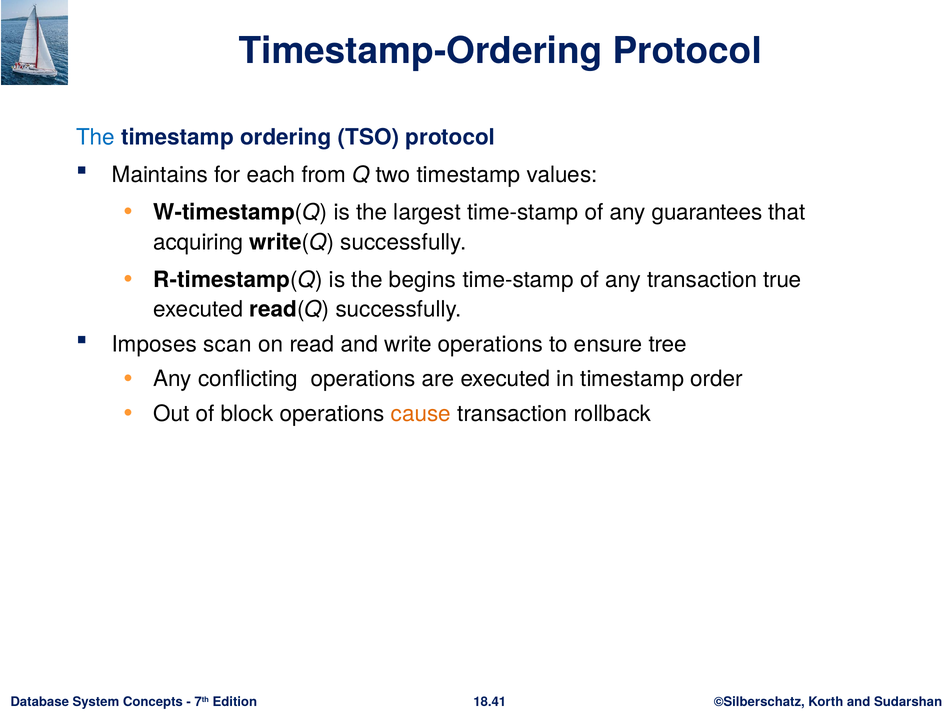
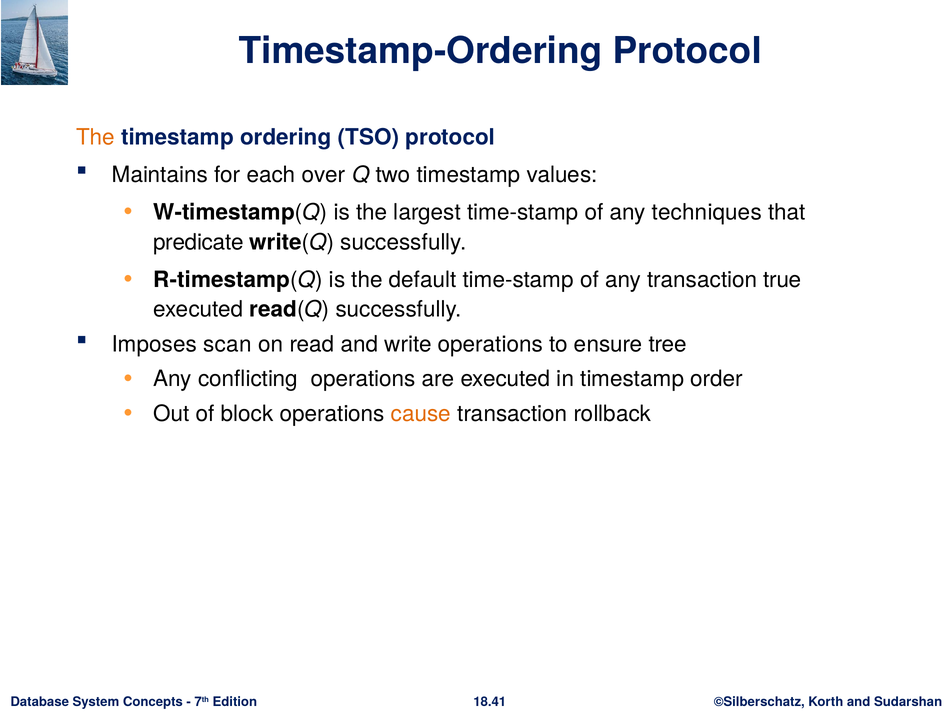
The at (95, 137) colour: blue -> orange
from: from -> over
guarantees: guarantees -> techniques
acquiring: acquiring -> predicate
begins: begins -> default
